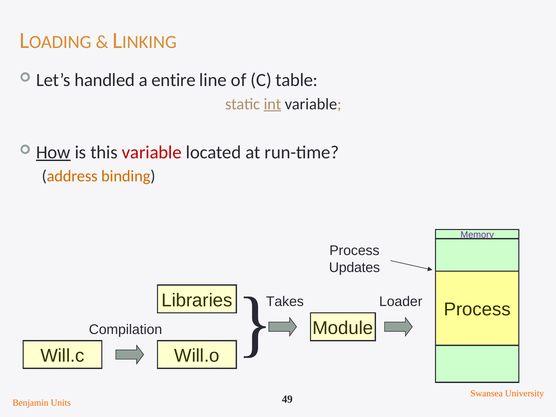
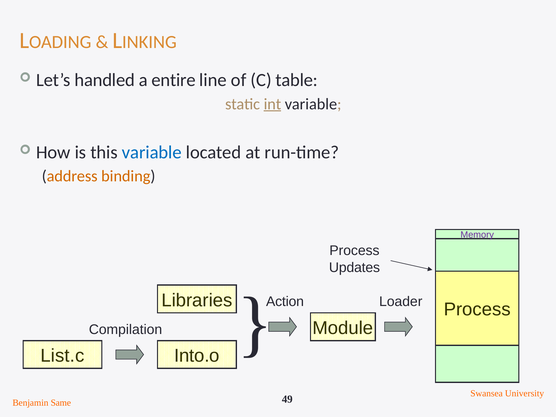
How underline: present -> none
variable at (152, 152) colour: red -> blue
Takes: Takes -> Action
Will.c: Will.c -> List.c
Will.o: Will.o -> Into.o
Units: Units -> Same
